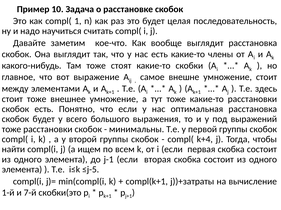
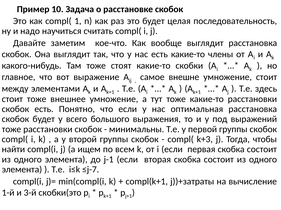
k+4: k+4 -> k+3
≤j-5: ≤j-5 -> ≤j-7
7-й: 7-й -> 3-й
